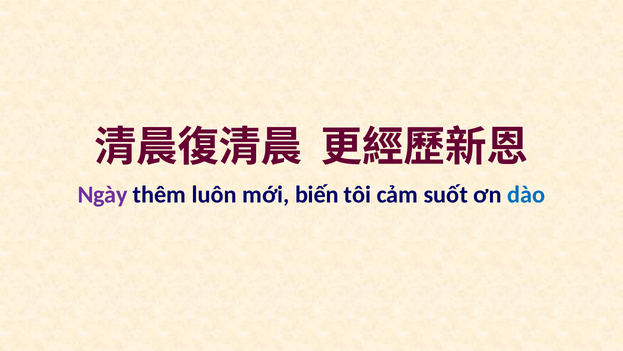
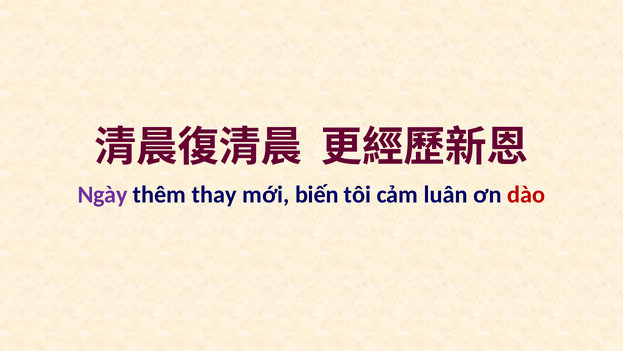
luôn: luôn -> thay
suốt: suốt -> luân
dào colour: blue -> red
